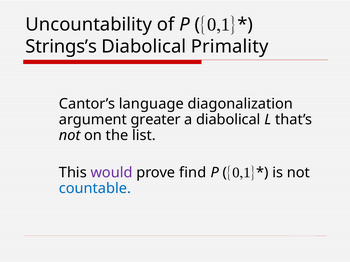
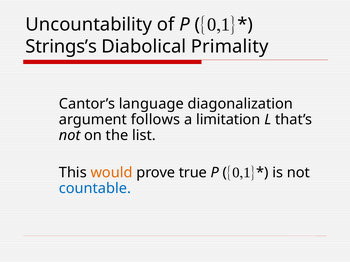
greater: greater -> follows
a diabolical: diabolical -> limitation
would colour: purple -> orange
find: find -> true
